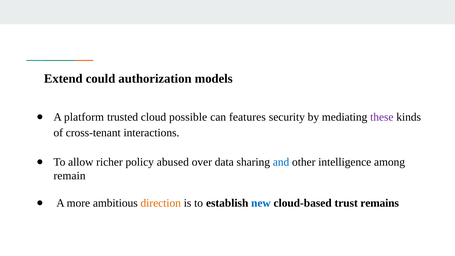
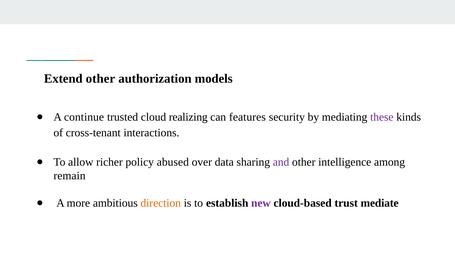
Extend could: could -> other
platform: platform -> continue
possible: possible -> realizing
and colour: blue -> purple
new colour: blue -> purple
remains: remains -> mediate
